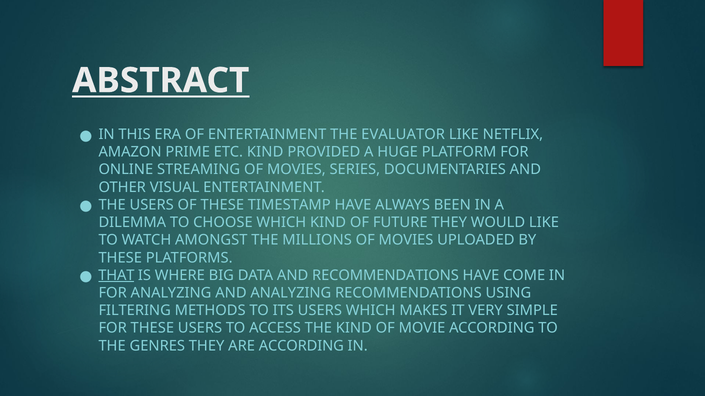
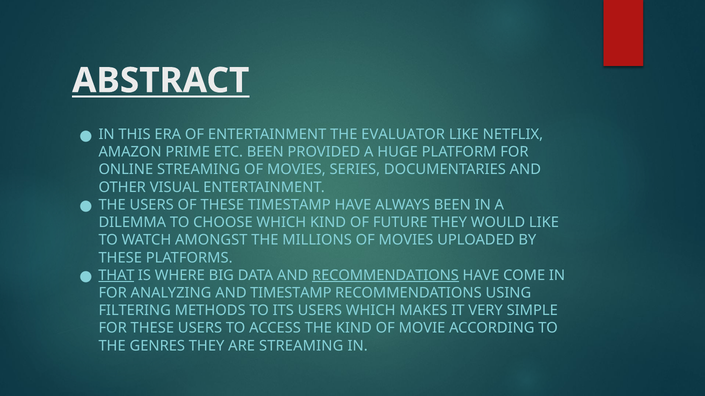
ETC KIND: KIND -> BEEN
RECOMMENDATIONS at (386, 276) underline: none -> present
AND ANALYZING: ANALYZING -> TIMESTAMP
ARE ACCORDING: ACCORDING -> STREAMING
